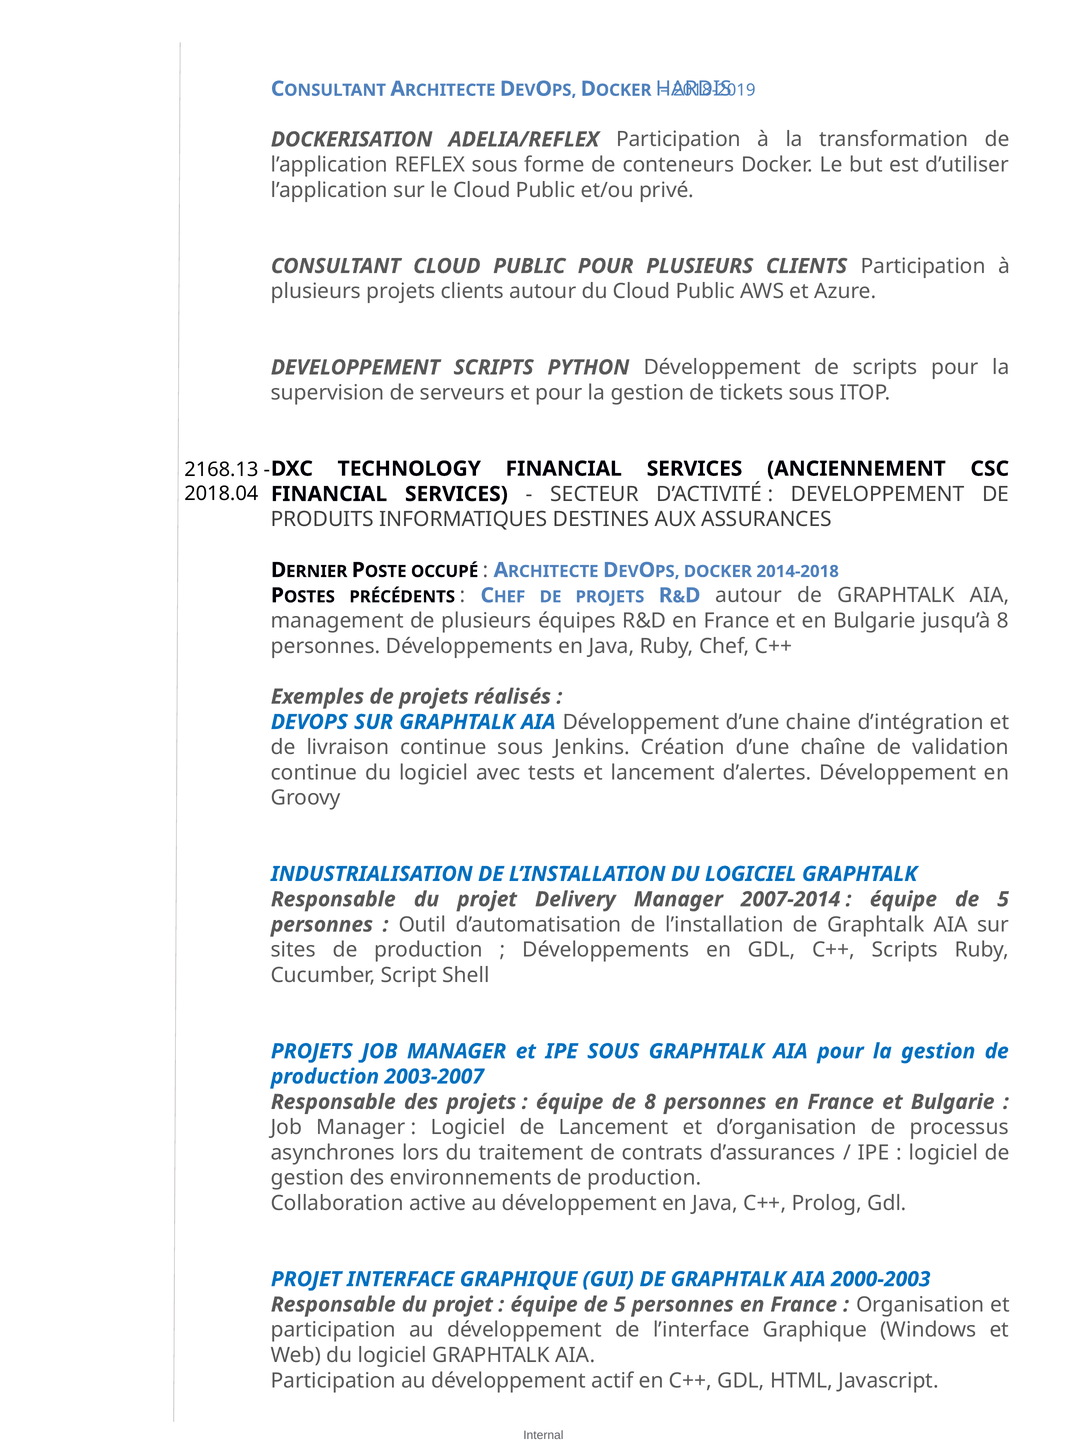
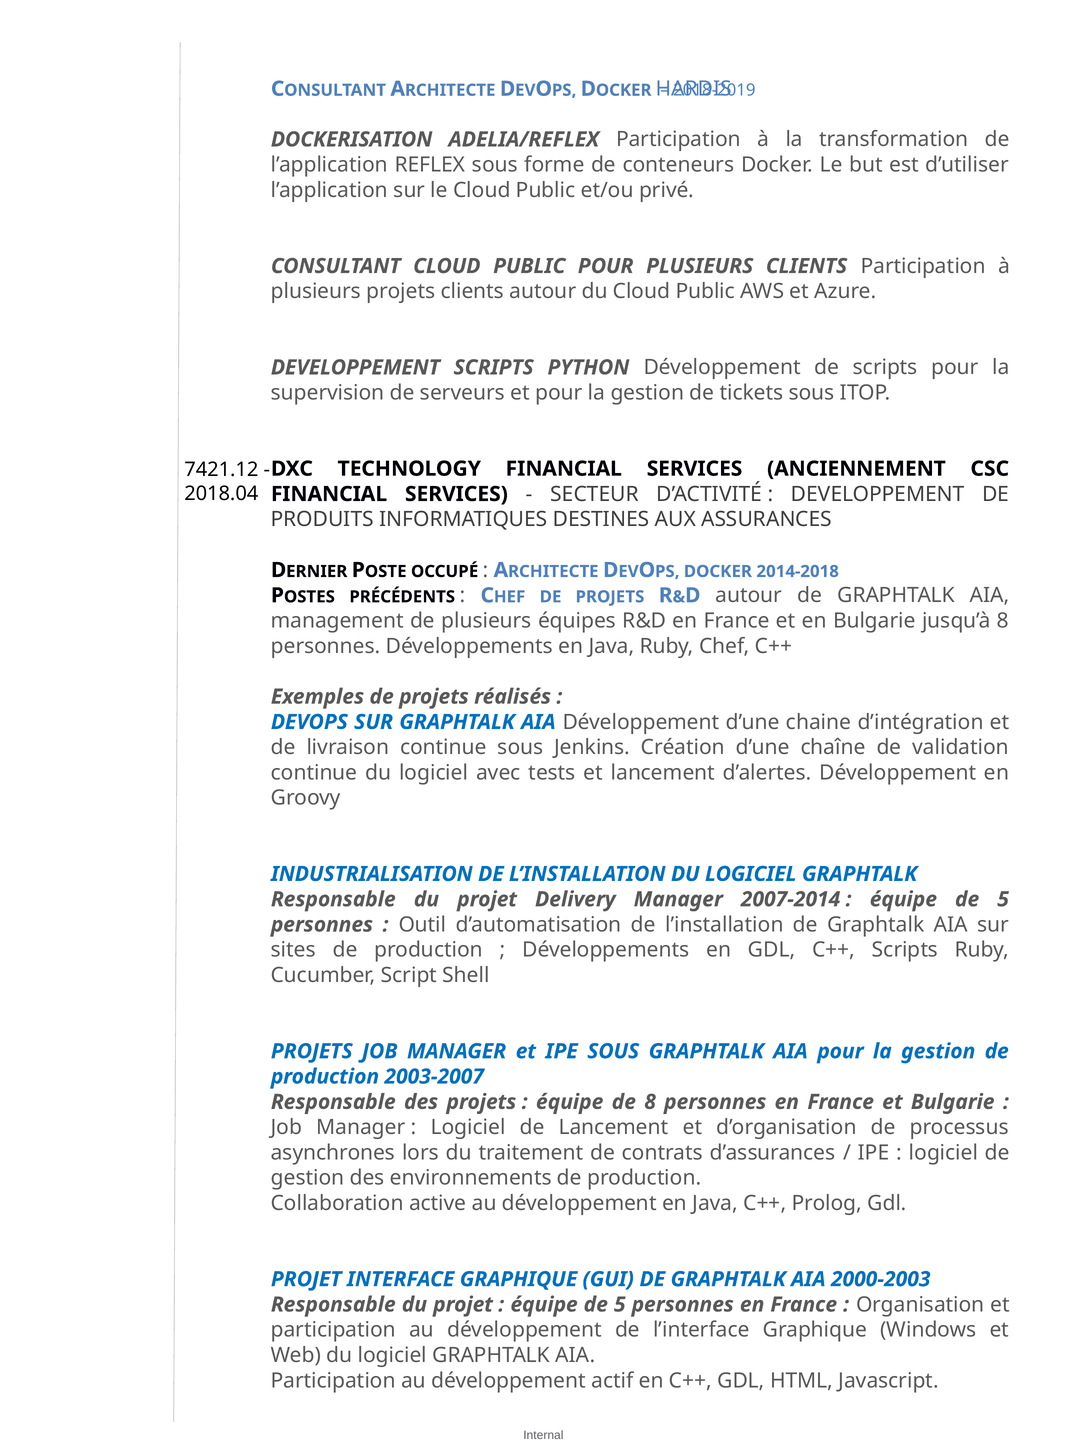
2168.13: 2168.13 -> 7421.12
